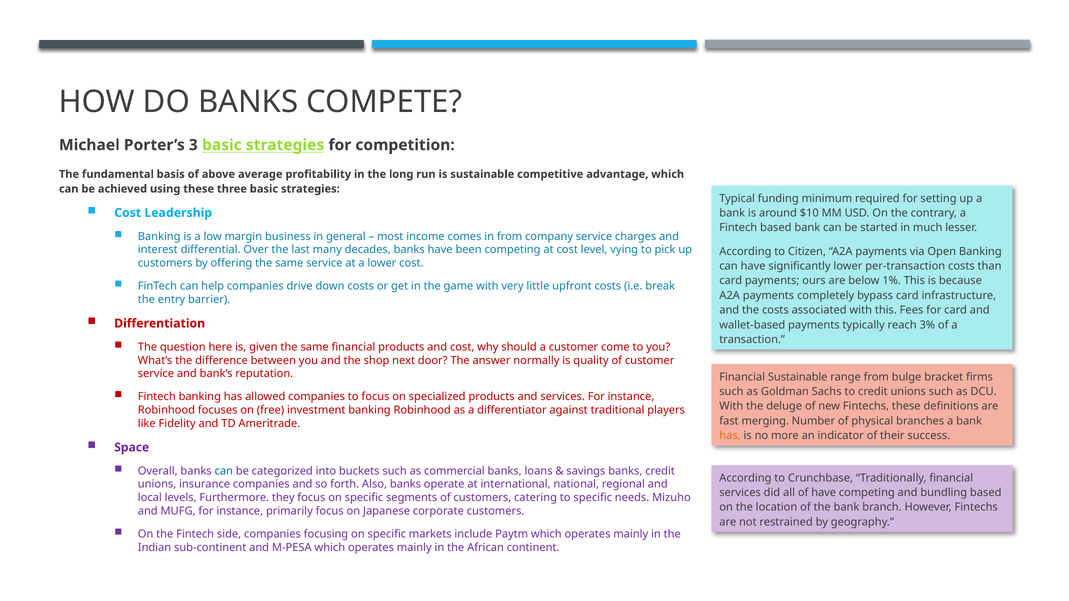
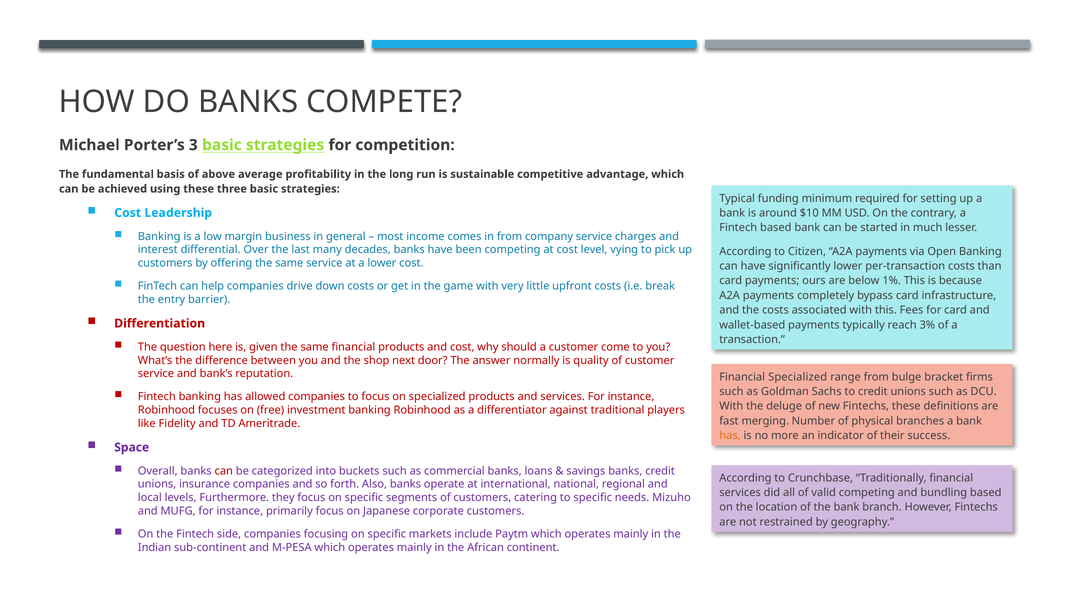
Financial Sustainable: Sustainable -> Specialized
can at (224, 471) colour: blue -> red
of have: have -> valid
